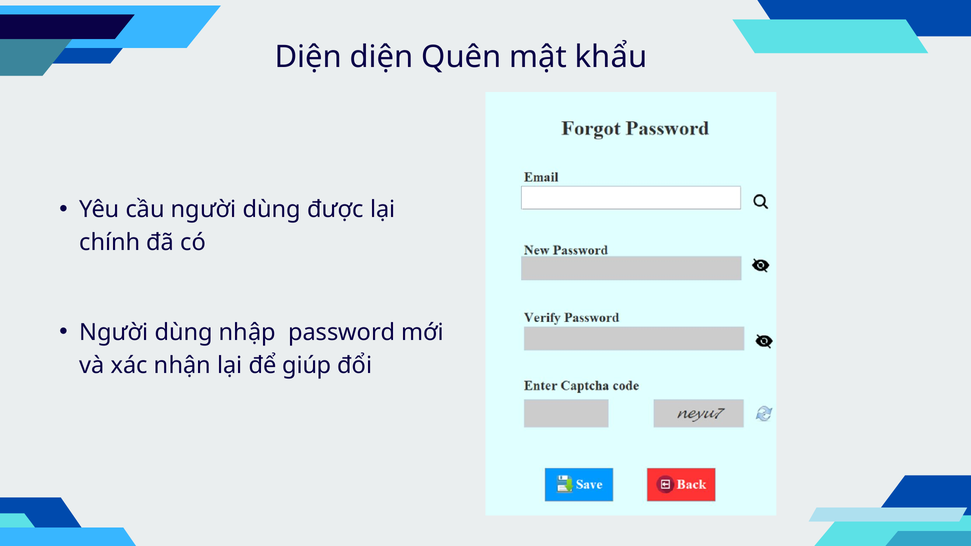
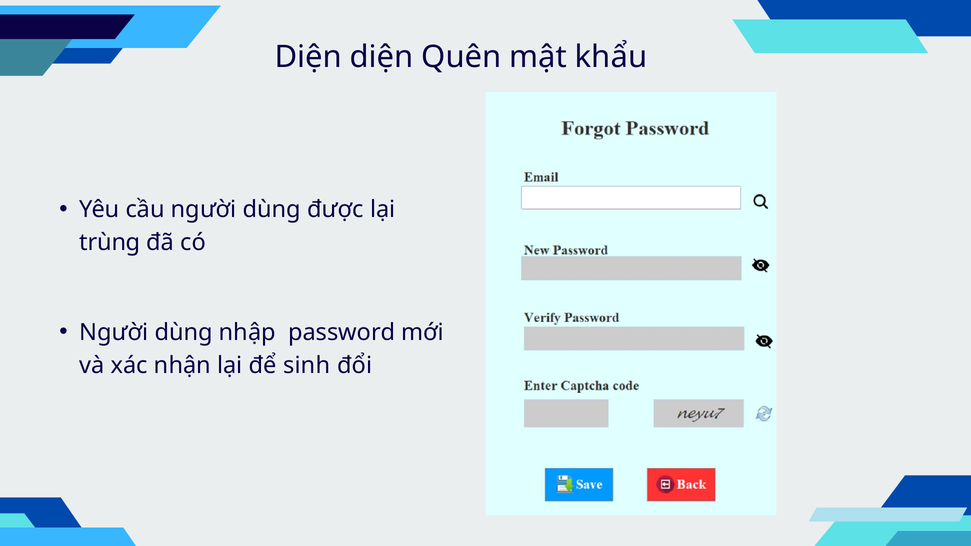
chính: chính -> trùng
giúp: giúp -> sinh
